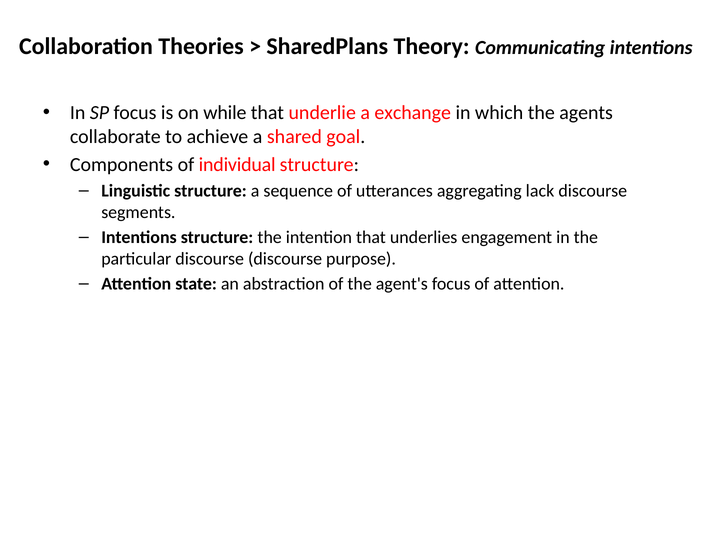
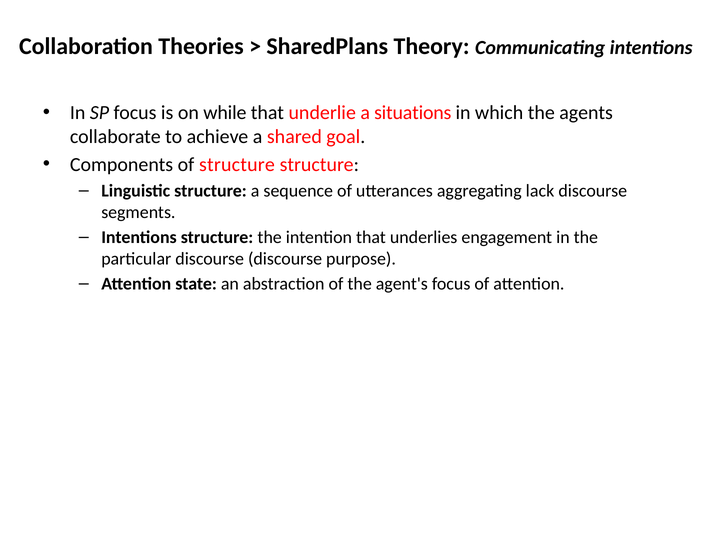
exchange: exchange -> situations
of individual: individual -> structure
